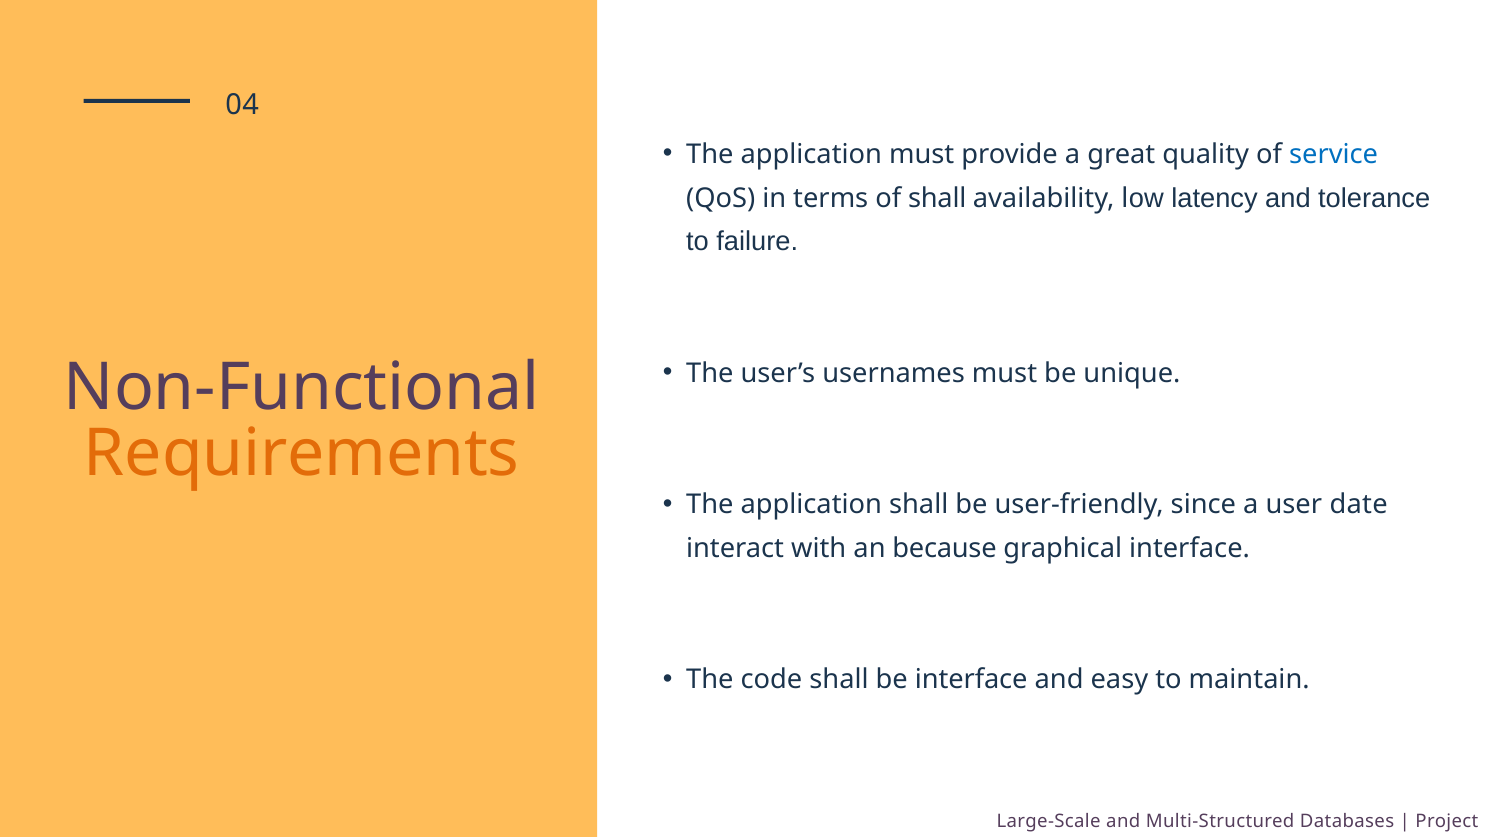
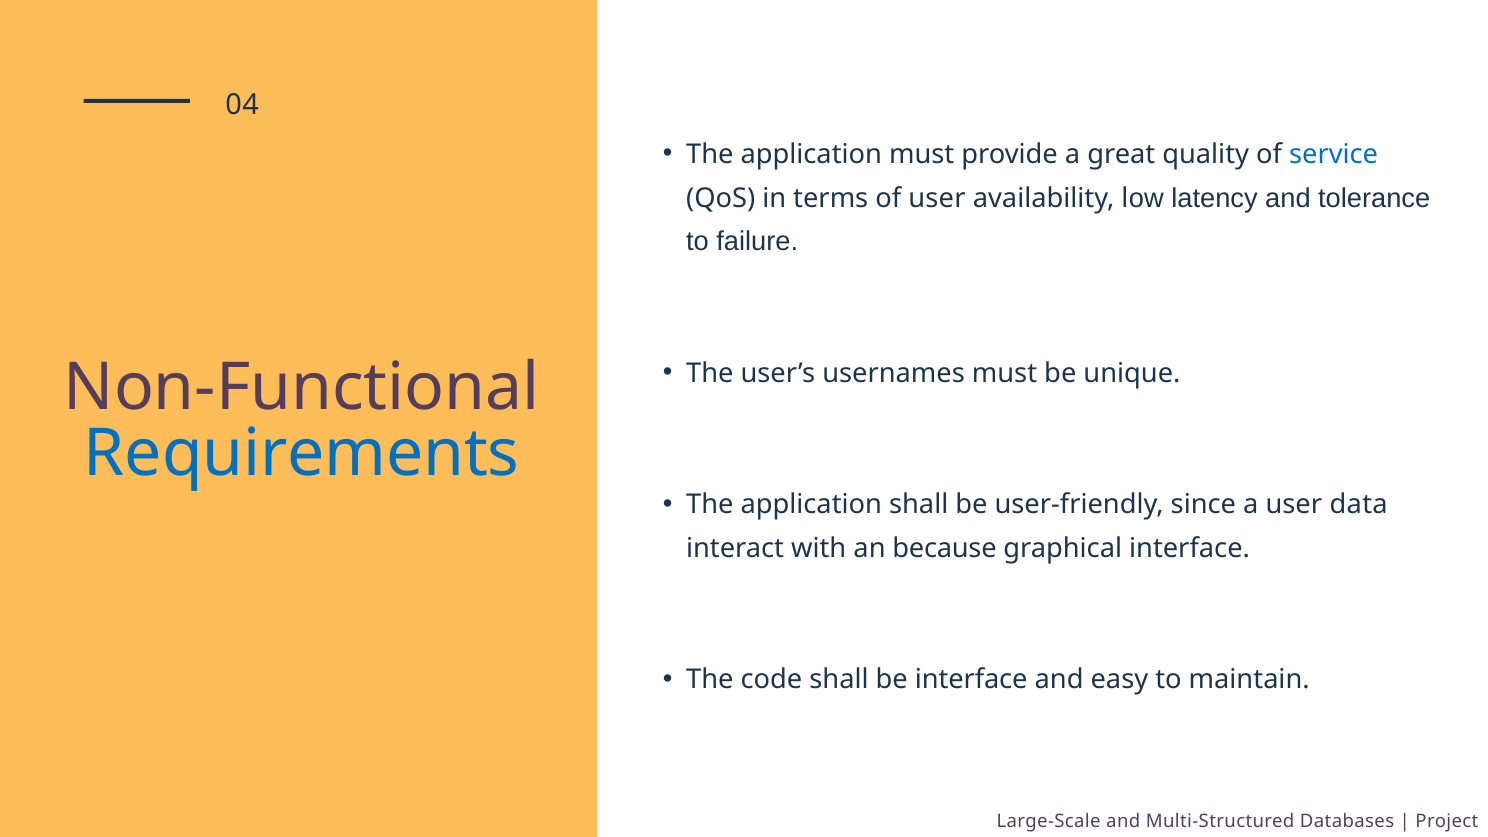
of shall: shall -> user
Requirements colour: orange -> blue
date: date -> data
